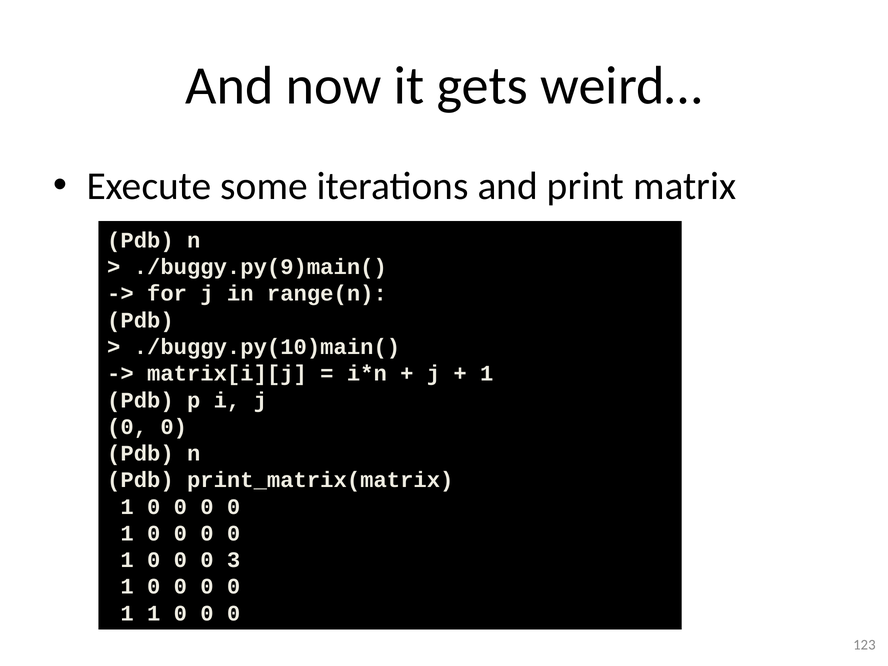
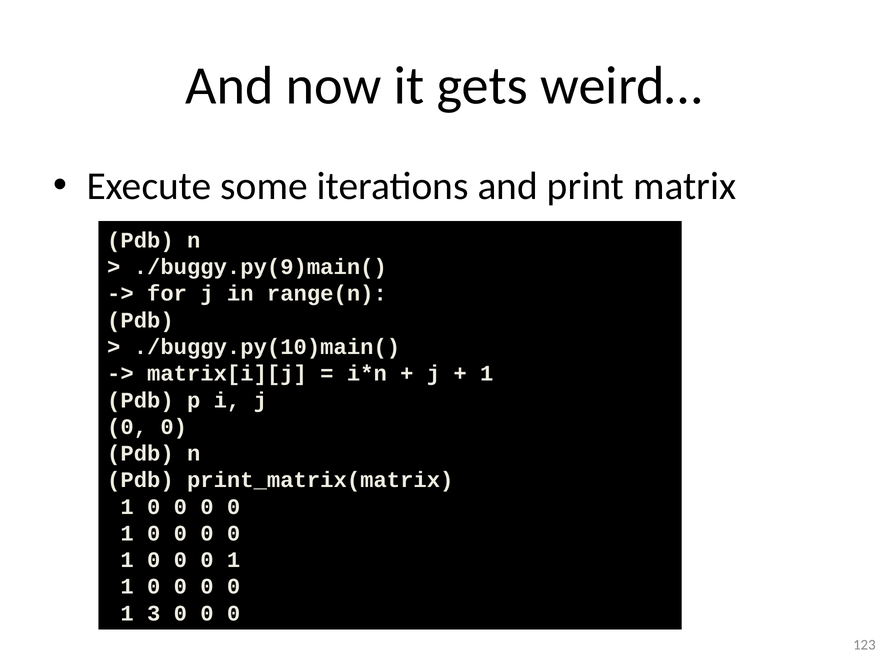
3 at (234, 560): 3 -> 1
1 1: 1 -> 3
